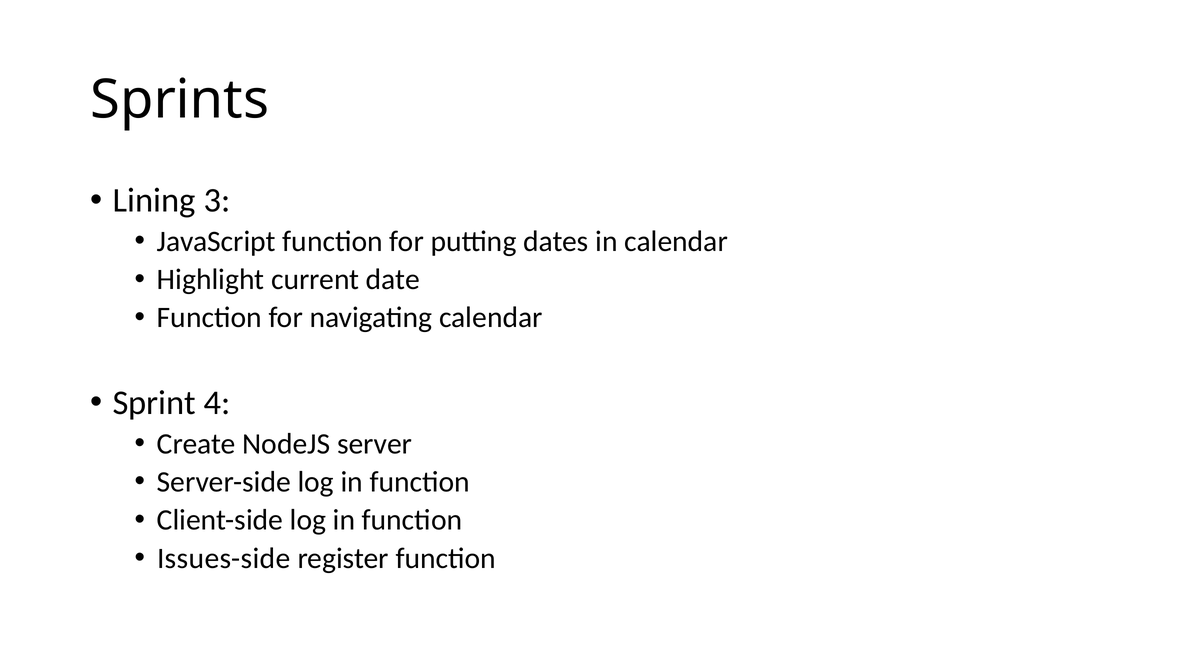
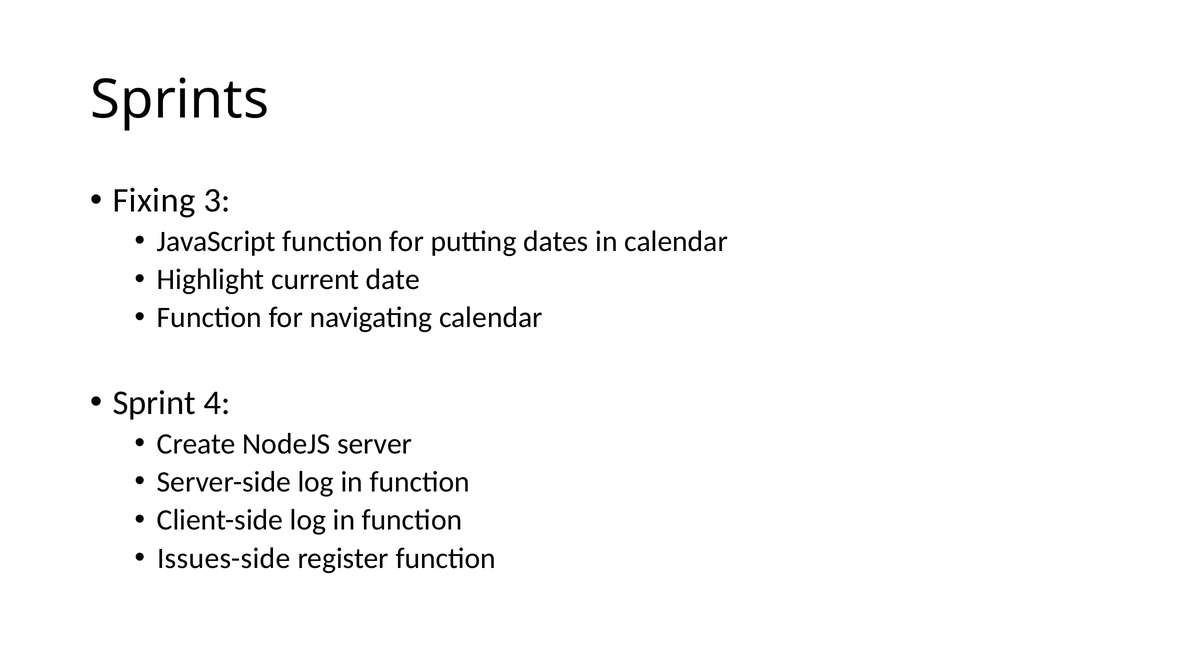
Lining: Lining -> Fixing
